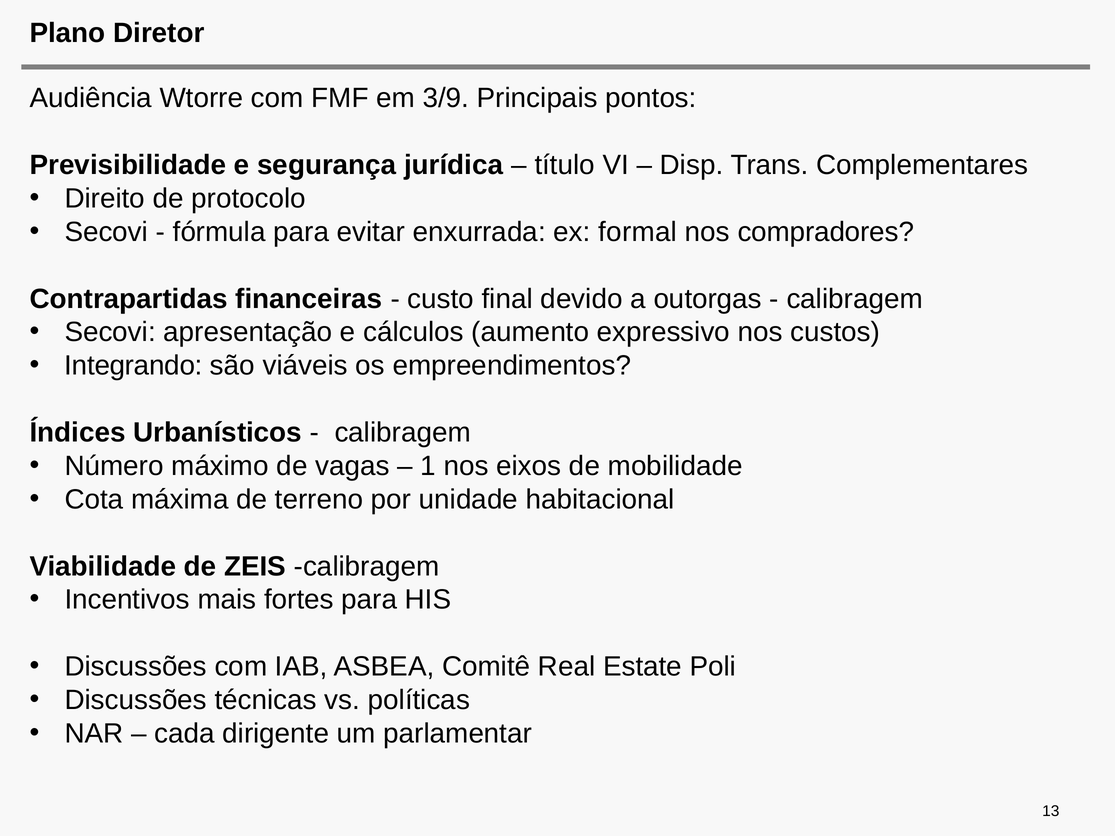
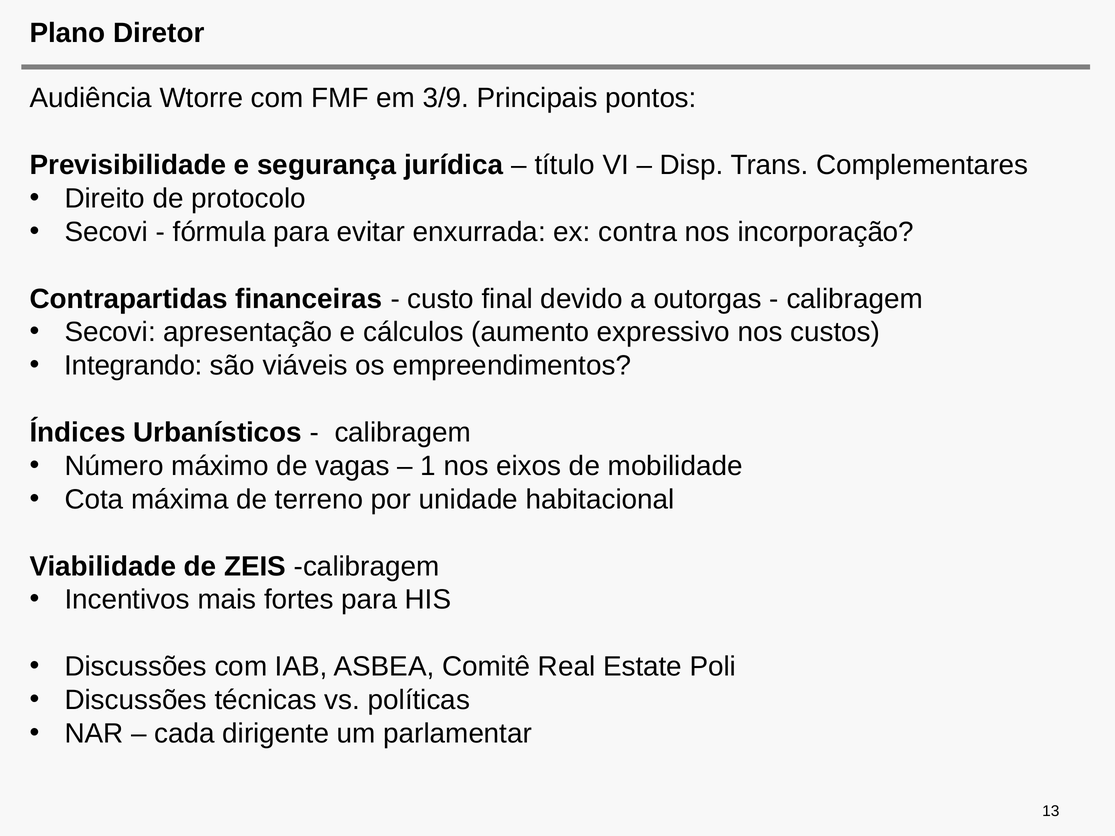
formal: formal -> contra
compradores: compradores -> incorporação
